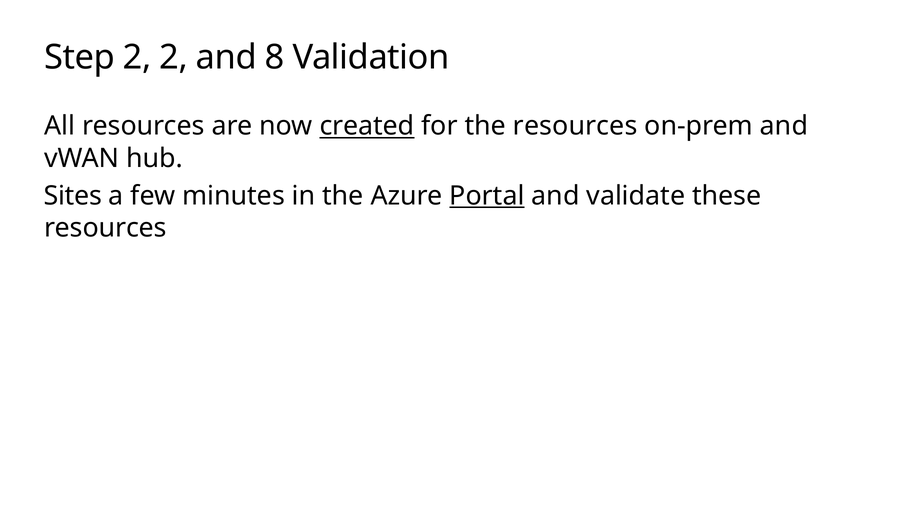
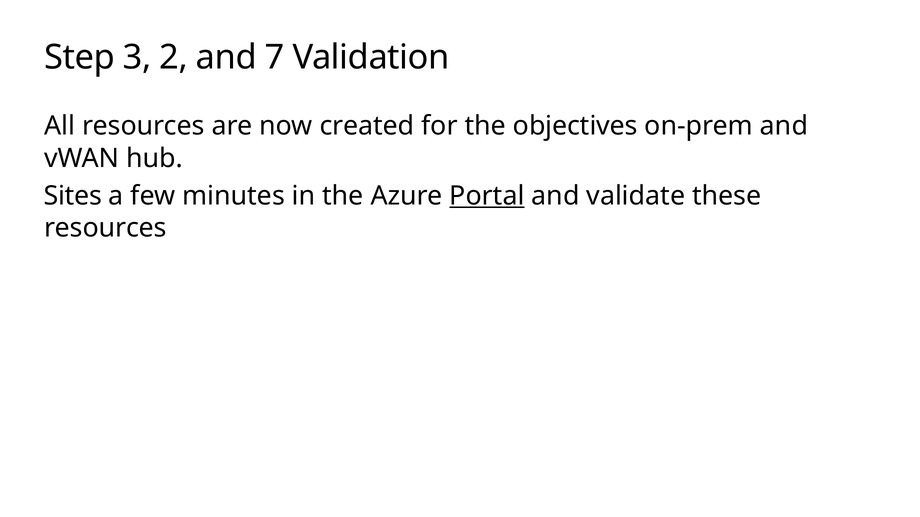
Step 2: 2 -> 3
8: 8 -> 7
created underline: present -> none
the resources: resources -> objectives
